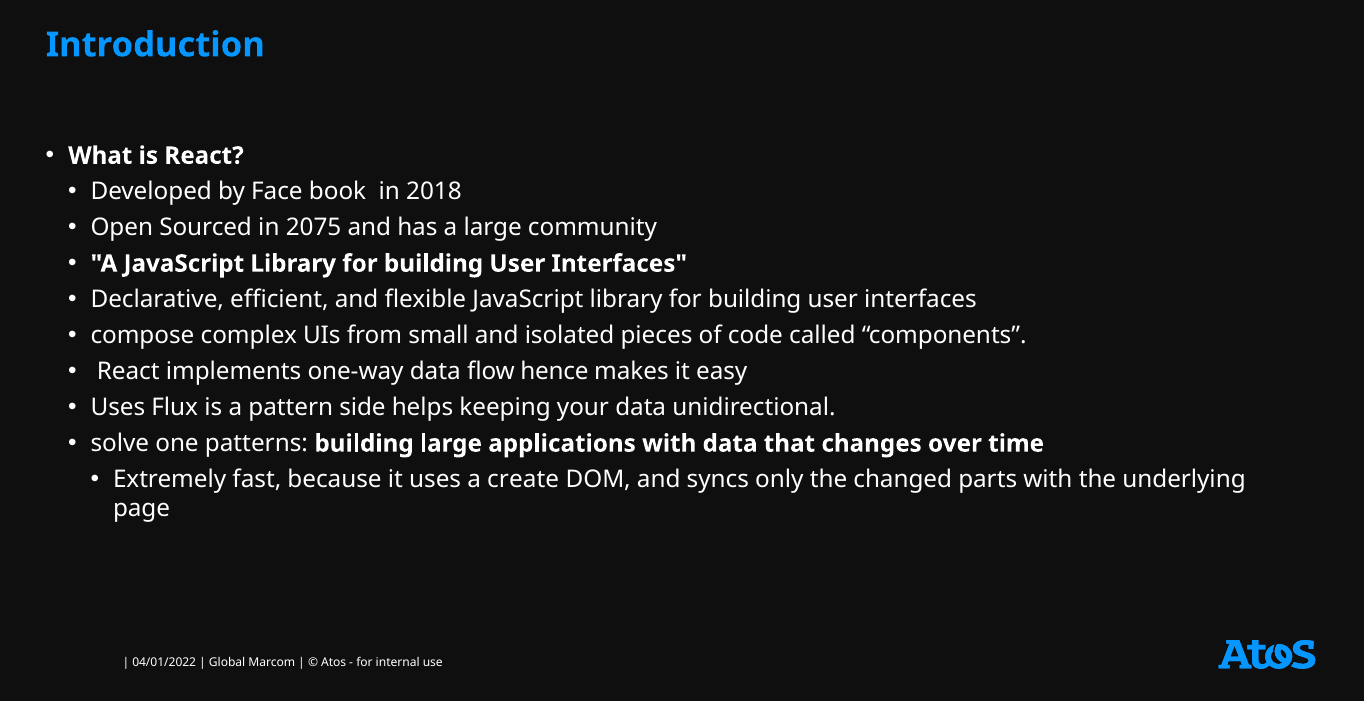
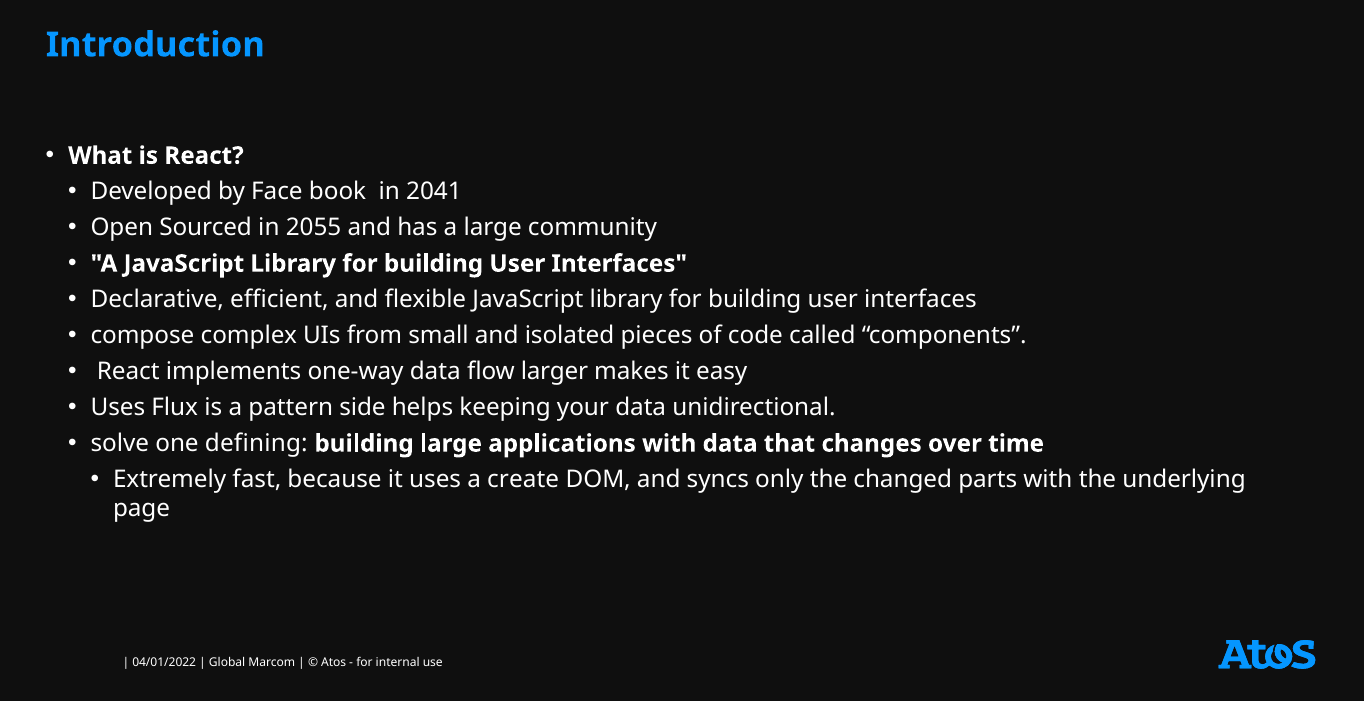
2018: 2018 -> 2041
2075: 2075 -> 2055
hence: hence -> larger
patterns: patterns -> defining
